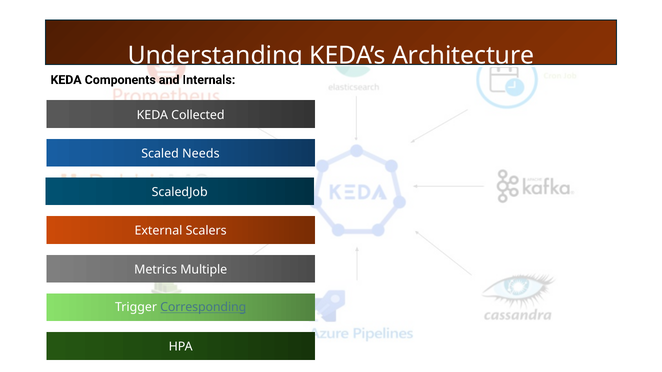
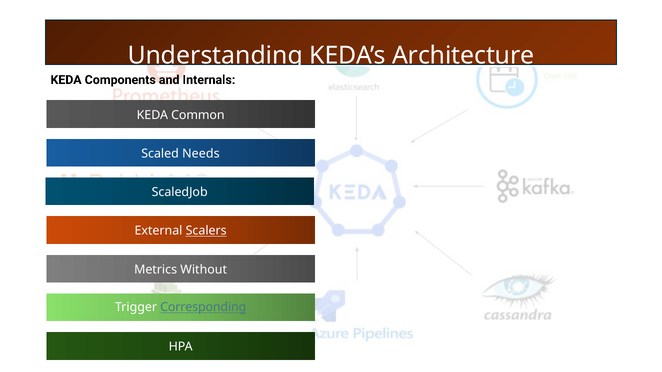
Collected: Collected -> Common
Scalers underline: none -> present
Multiple: Multiple -> Without
